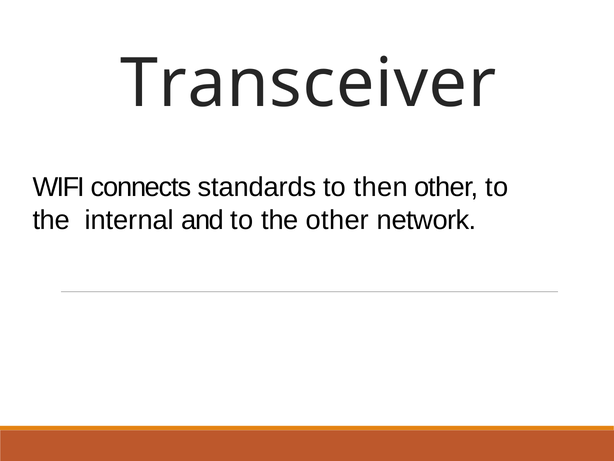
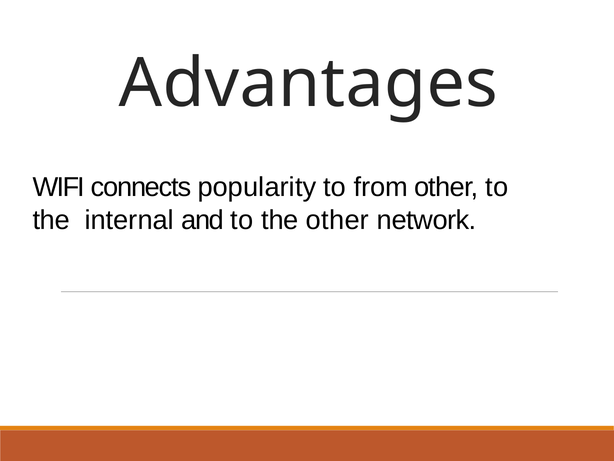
Transceiver: Transceiver -> Advantages
standards: standards -> popularity
then: then -> from
